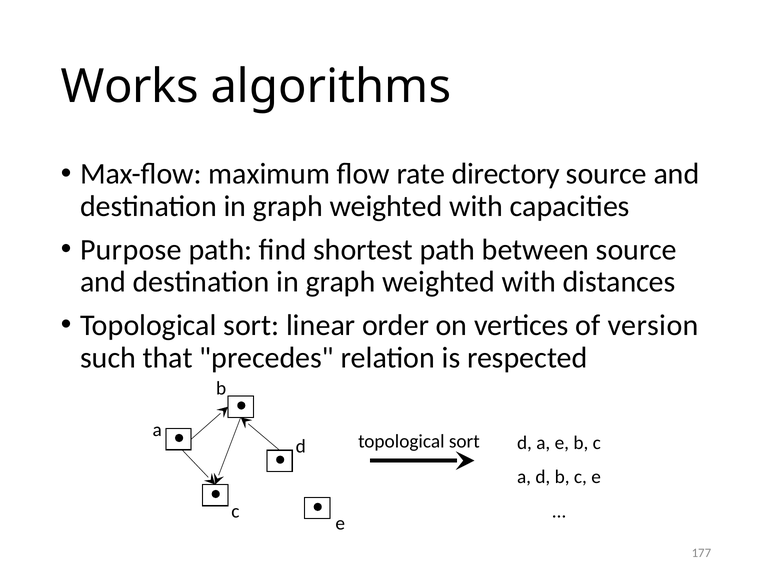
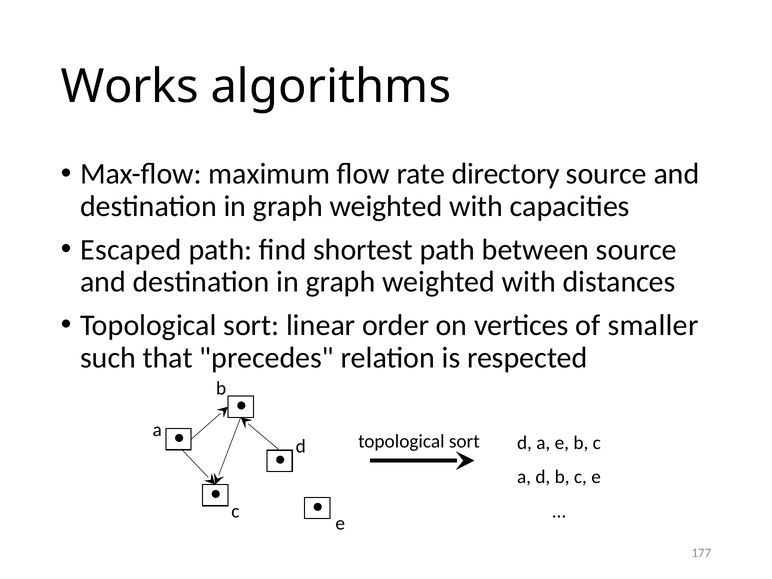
Purpose: Purpose -> Escaped
version: version -> smaller
